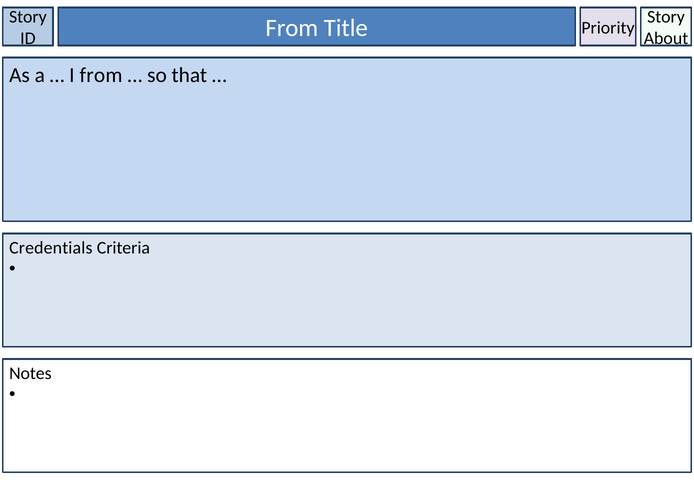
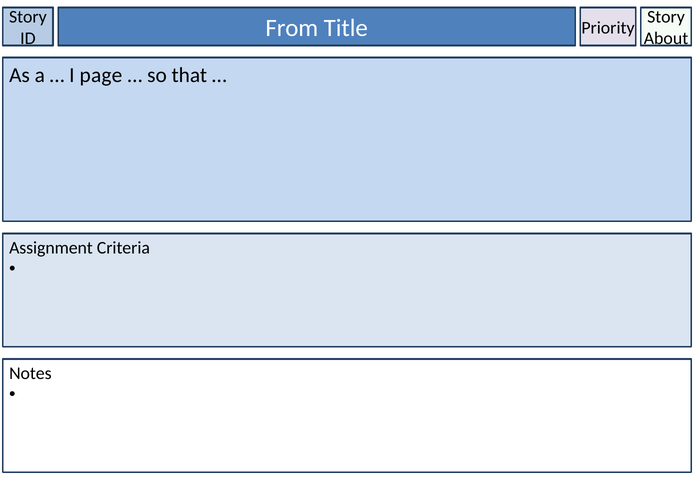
I from: from -> page
Credentials: Credentials -> Assignment
